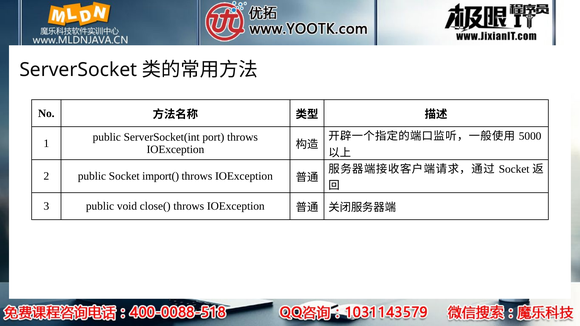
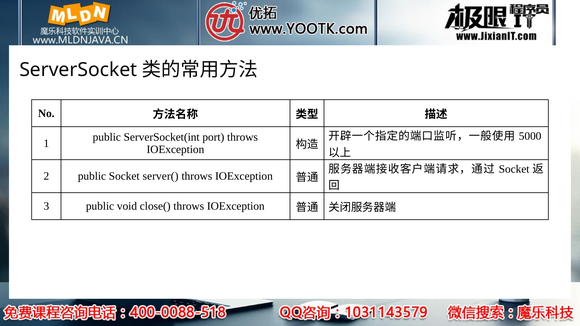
import(: import( -> server(
